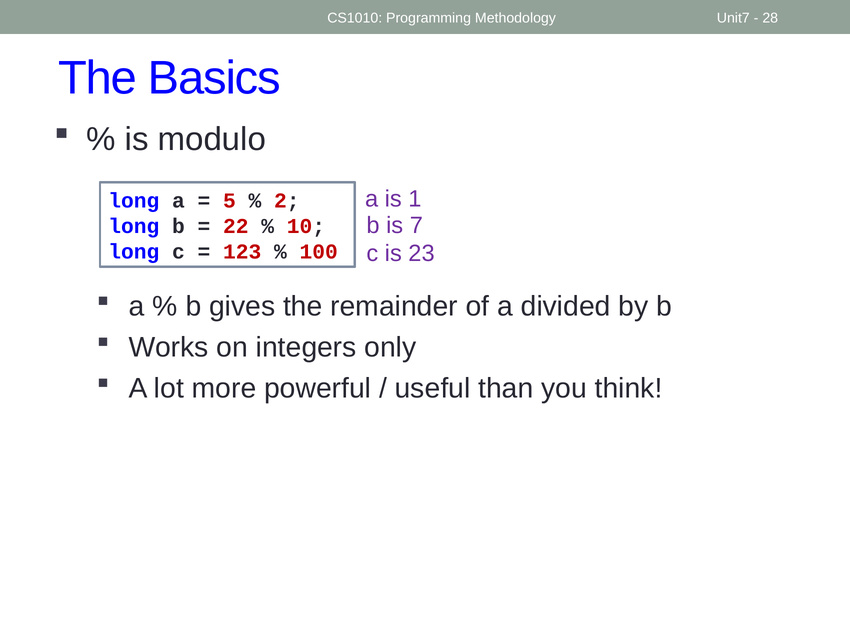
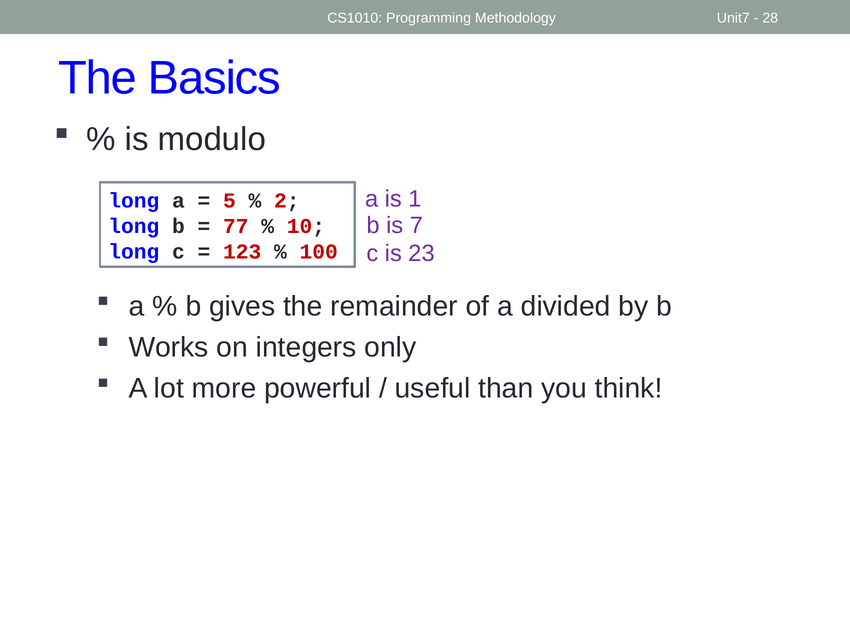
22: 22 -> 77
